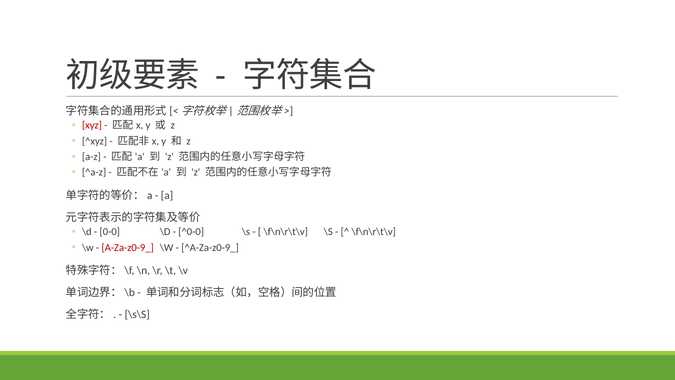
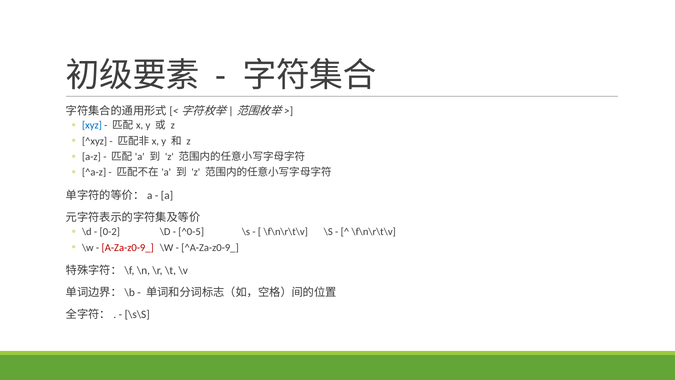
xyz colour: red -> blue
0-0: 0-0 -> 0-2
^0-0: ^0-0 -> ^0-5
